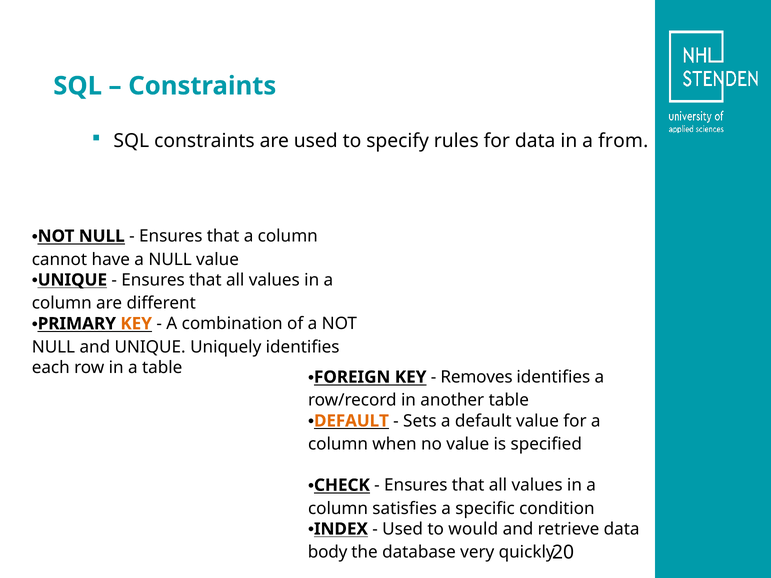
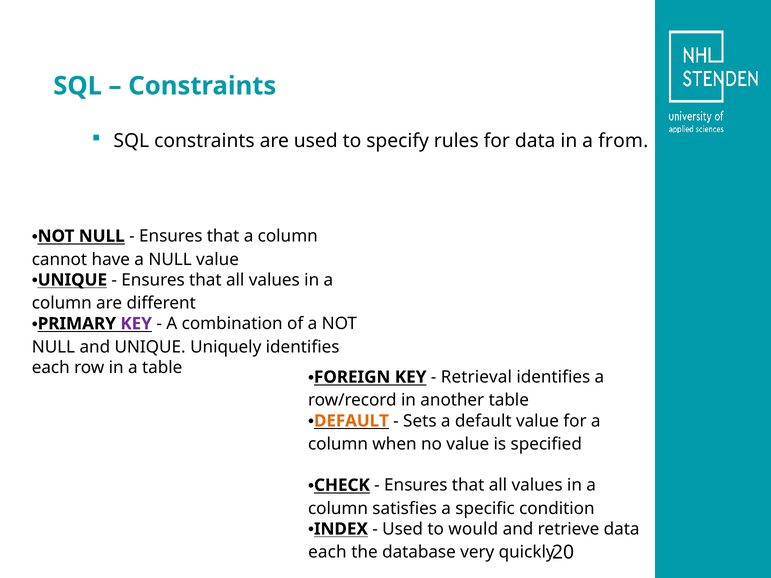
KEY at (136, 324) colour: orange -> purple
Removes: Removes -> Retrieval
body at (328, 552): body -> each
